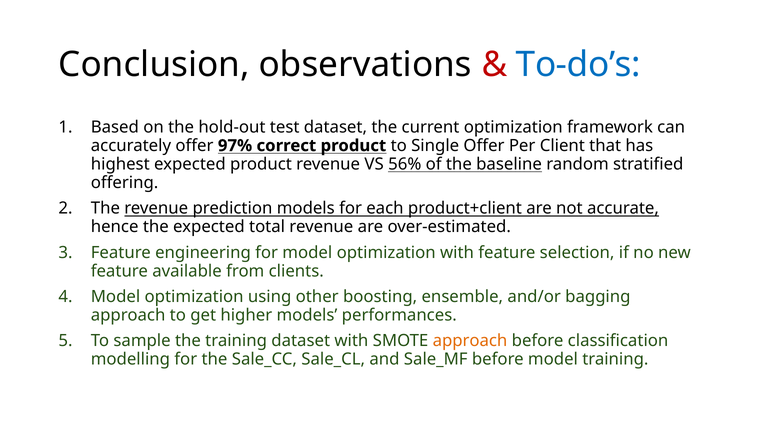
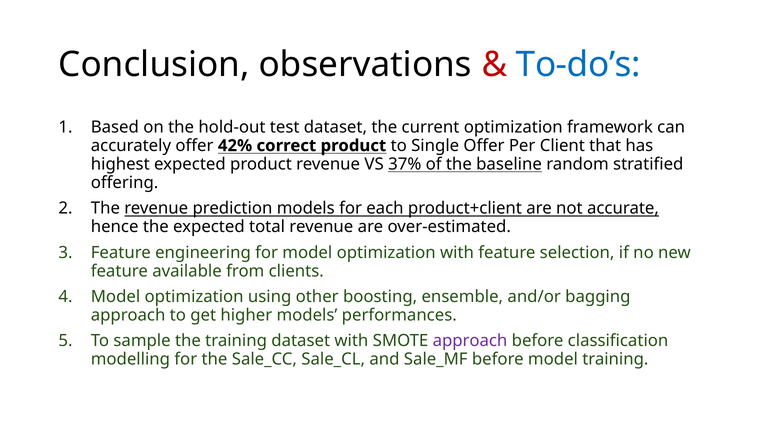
97%: 97% -> 42%
56%: 56% -> 37%
approach at (470, 340) colour: orange -> purple
